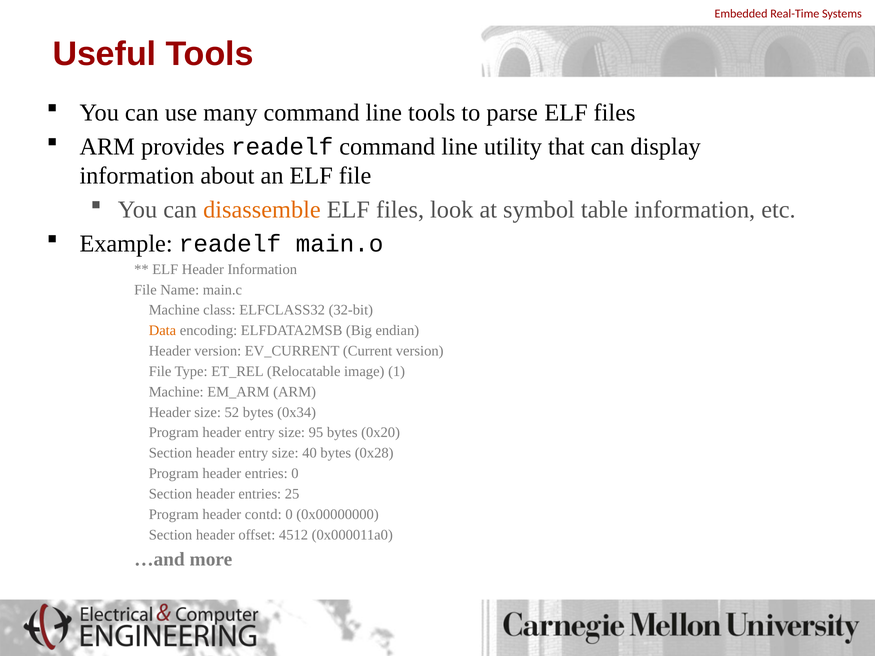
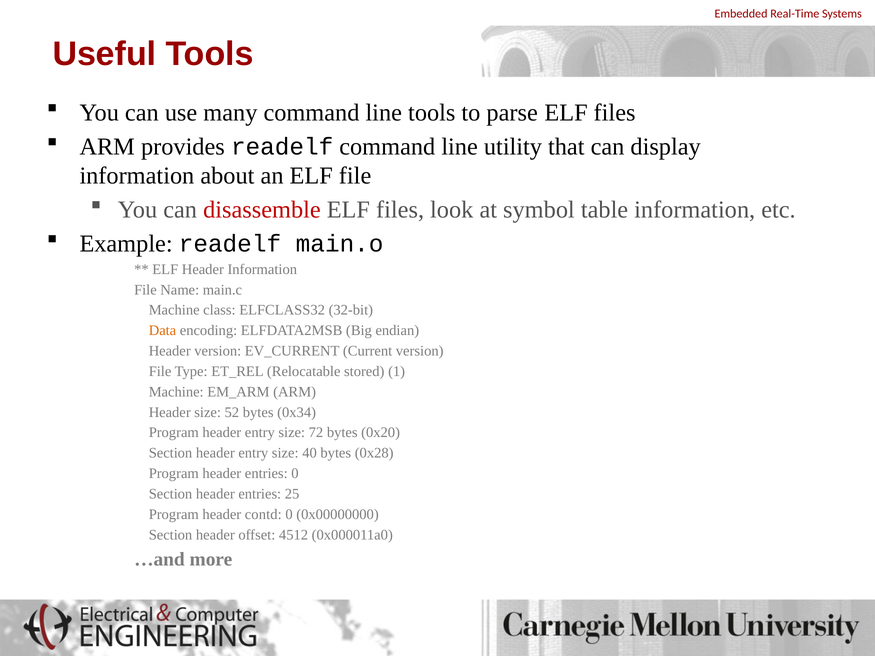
disassemble colour: orange -> red
image: image -> stored
95: 95 -> 72
